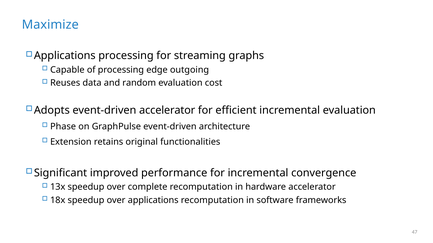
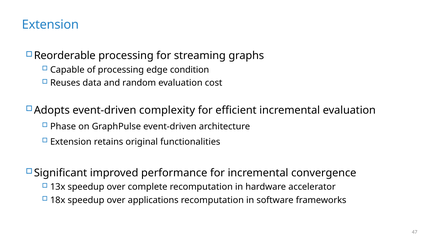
Maximize at (50, 25): Maximize -> Extension
Applications at (65, 56): Applications -> Reorderable
outgoing: outgoing -> condition
event-driven accelerator: accelerator -> complexity
